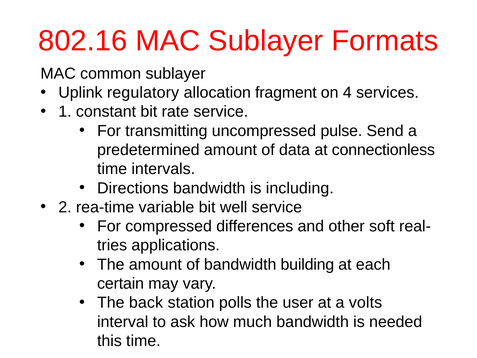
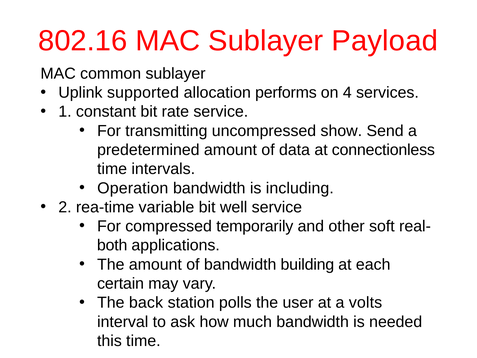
Formats: Formats -> Payload
regulatory: regulatory -> supported
fragment: fragment -> performs
pulse: pulse -> show
Directions: Directions -> Operation
differences: differences -> temporarily
tries: tries -> both
